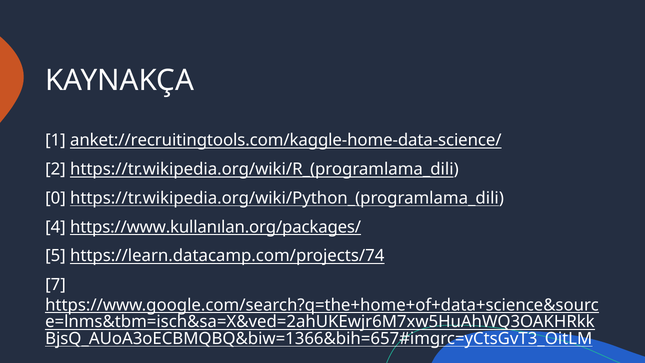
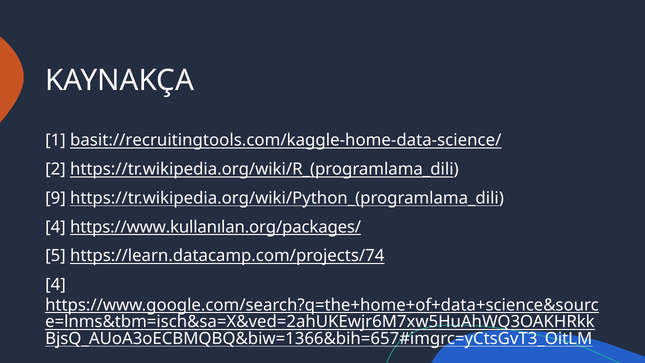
anket://recruitingtools.com/kaggle-home-data-science/: anket://recruitingtools.com/kaggle-home-data-science/ -> basit://recruitingtools.com/kaggle-home-data-science/
0: 0 -> 9
7 at (55, 285): 7 -> 4
